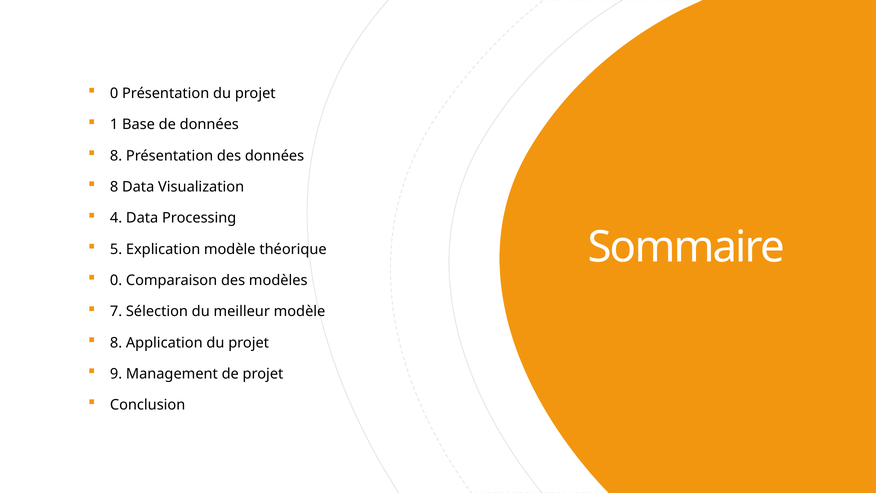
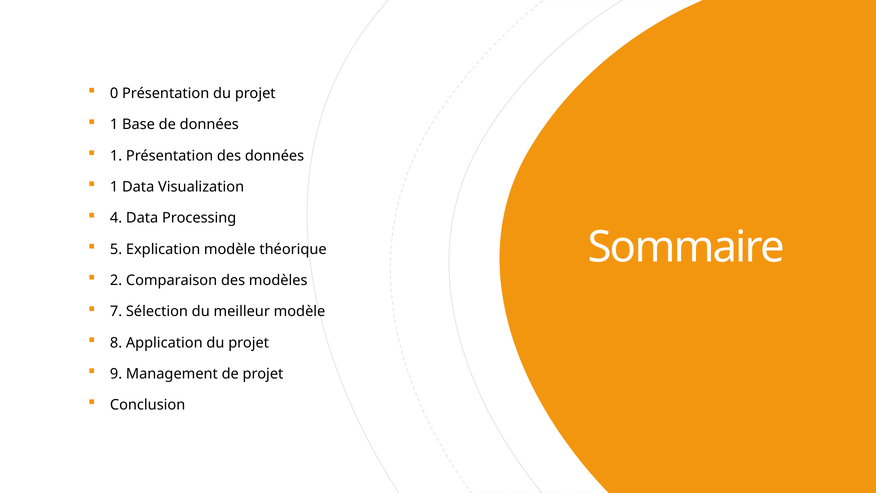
8 at (116, 156): 8 -> 1
8 at (114, 187): 8 -> 1
0 at (116, 280): 0 -> 2
